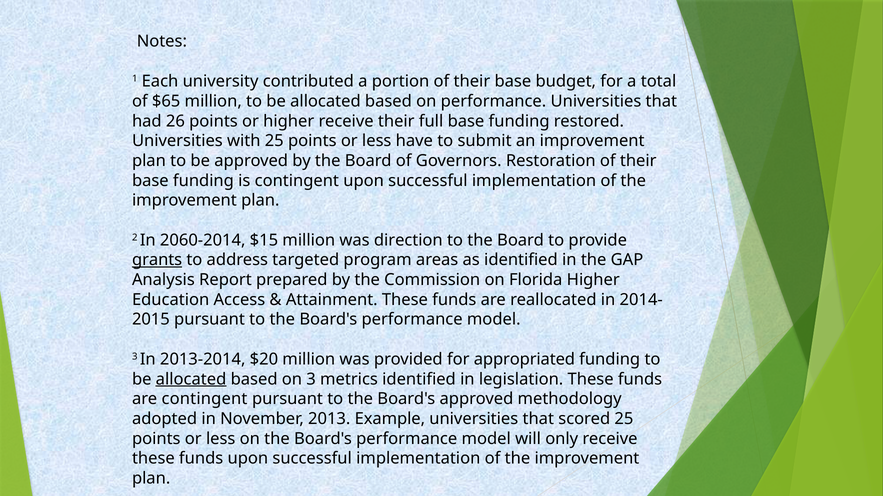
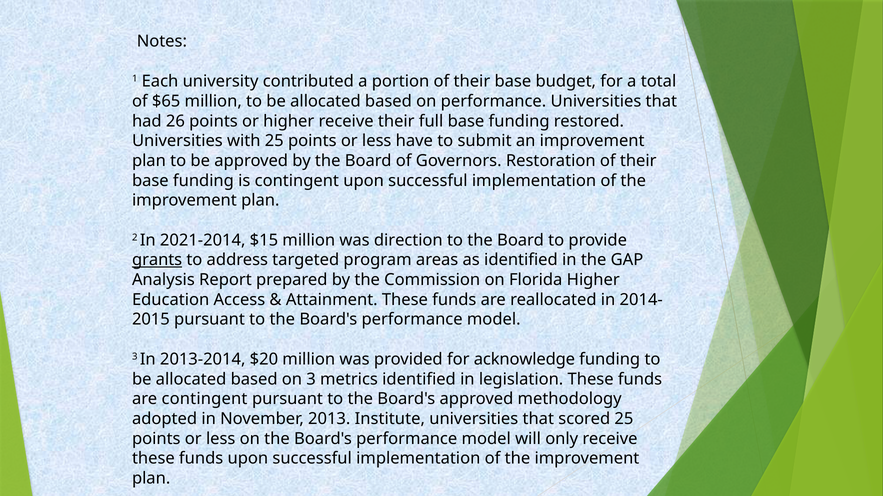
2060-2014: 2060-2014 -> 2021-2014
appropriated: appropriated -> acknowledge
allocated at (191, 380) underline: present -> none
Example: Example -> Institute
